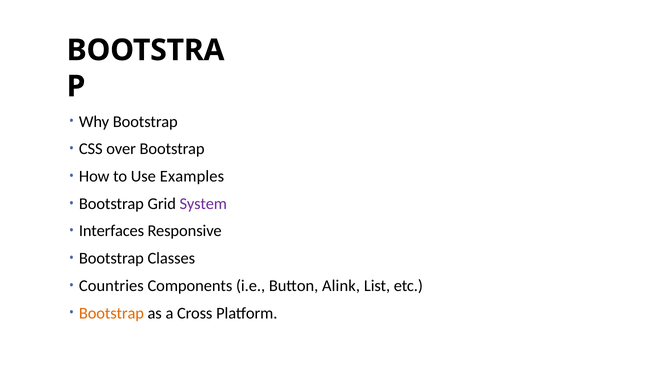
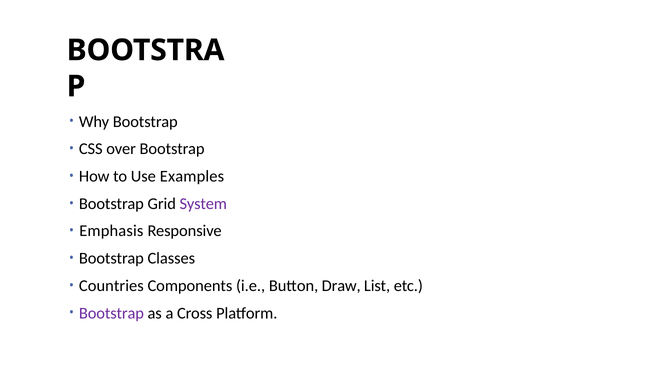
Interfaces: Interfaces -> Emphasis
Alink: Alink -> Draw
Bootstrap at (111, 313) colour: orange -> purple
